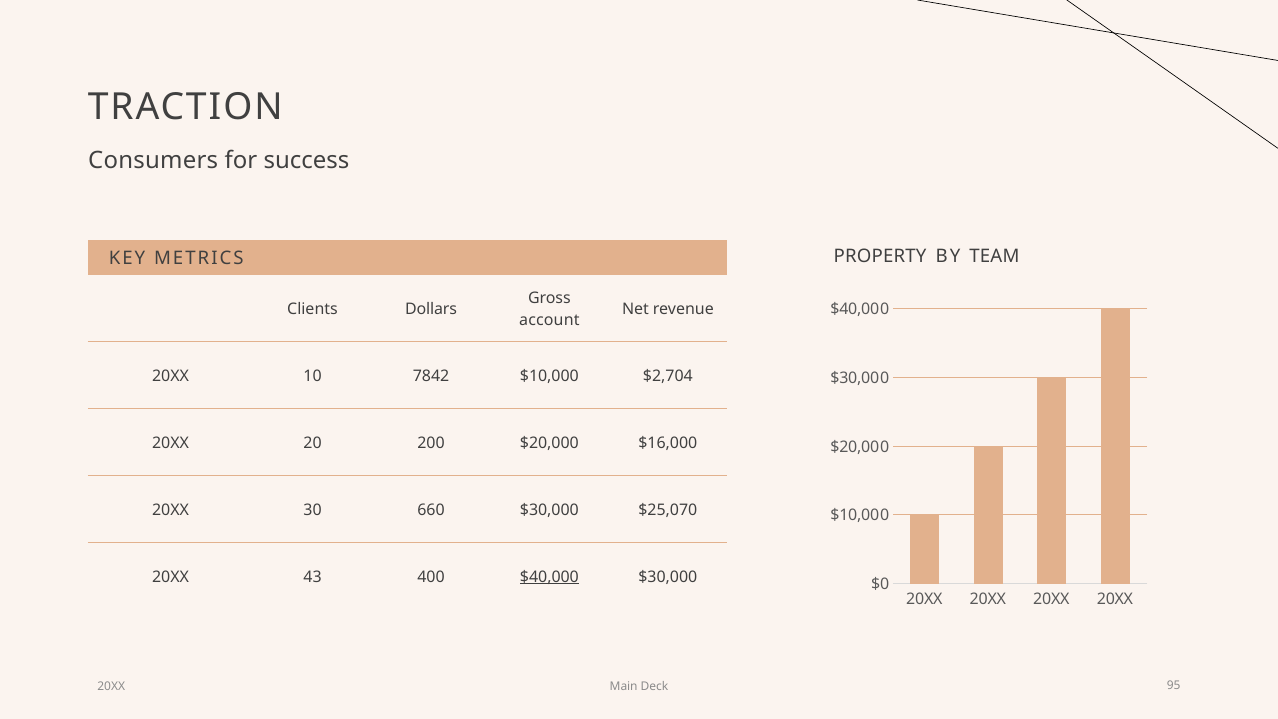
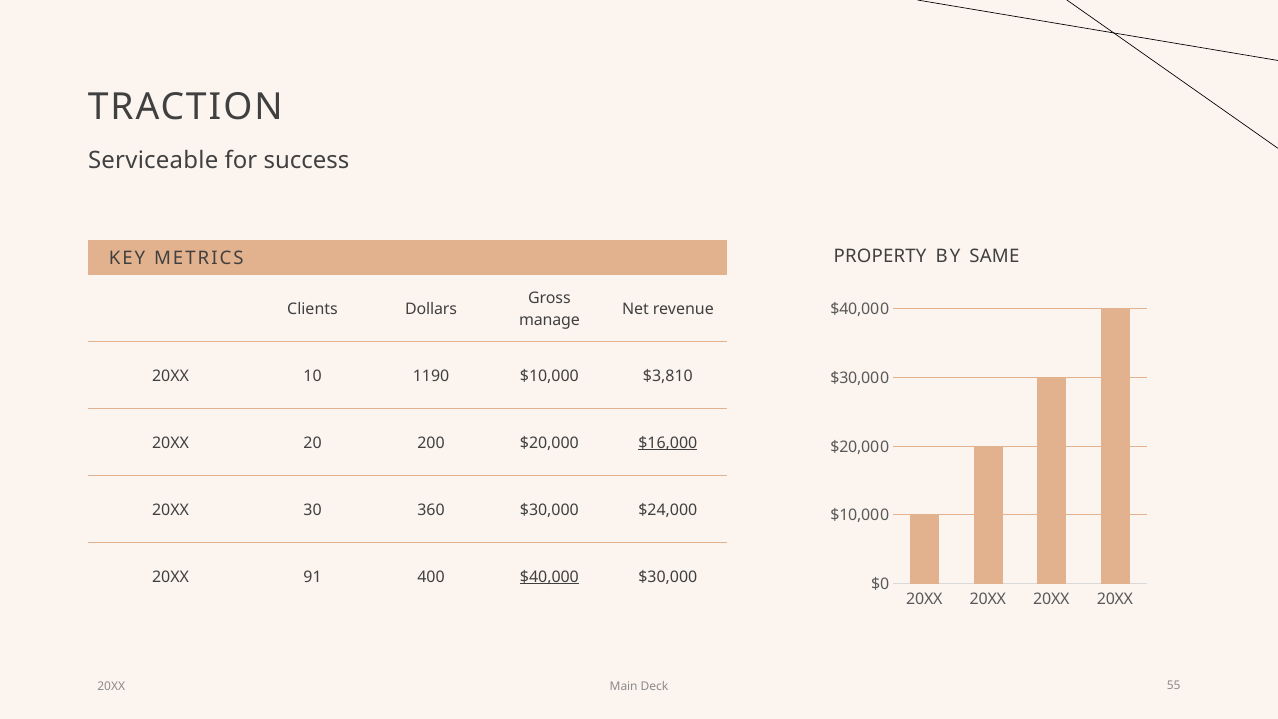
Consumers: Consumers -> Serviceable
TEAM: TEAM -> SAME
account: account -> manage
7842: 7842 -> 1190
$2,704: $2,704 -> $3,810
$16,000 underline: none -> present
660: 660 -> 360
$25,070: $25,070 -> $24,000
43: 43 -> 91
95: 95 -> 55
